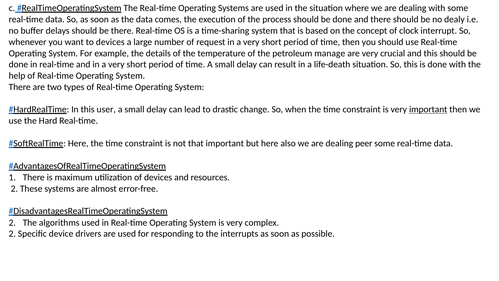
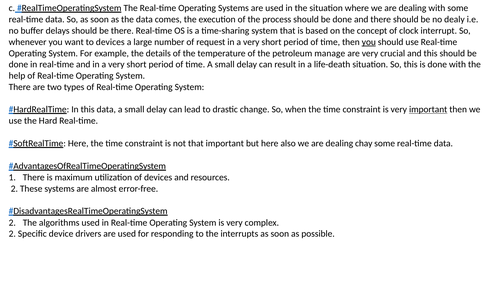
you at (369, 42) underline: none -> present
this user: user -> data
peer: peer -> chay
